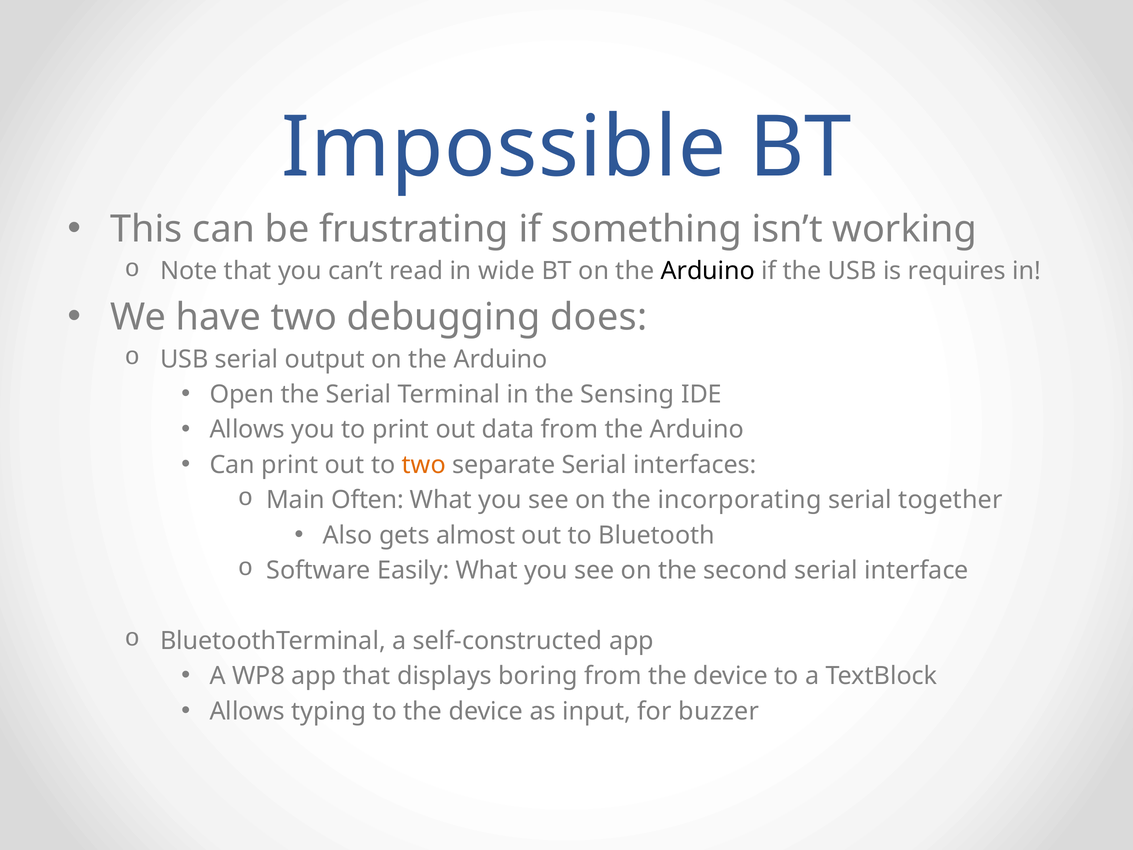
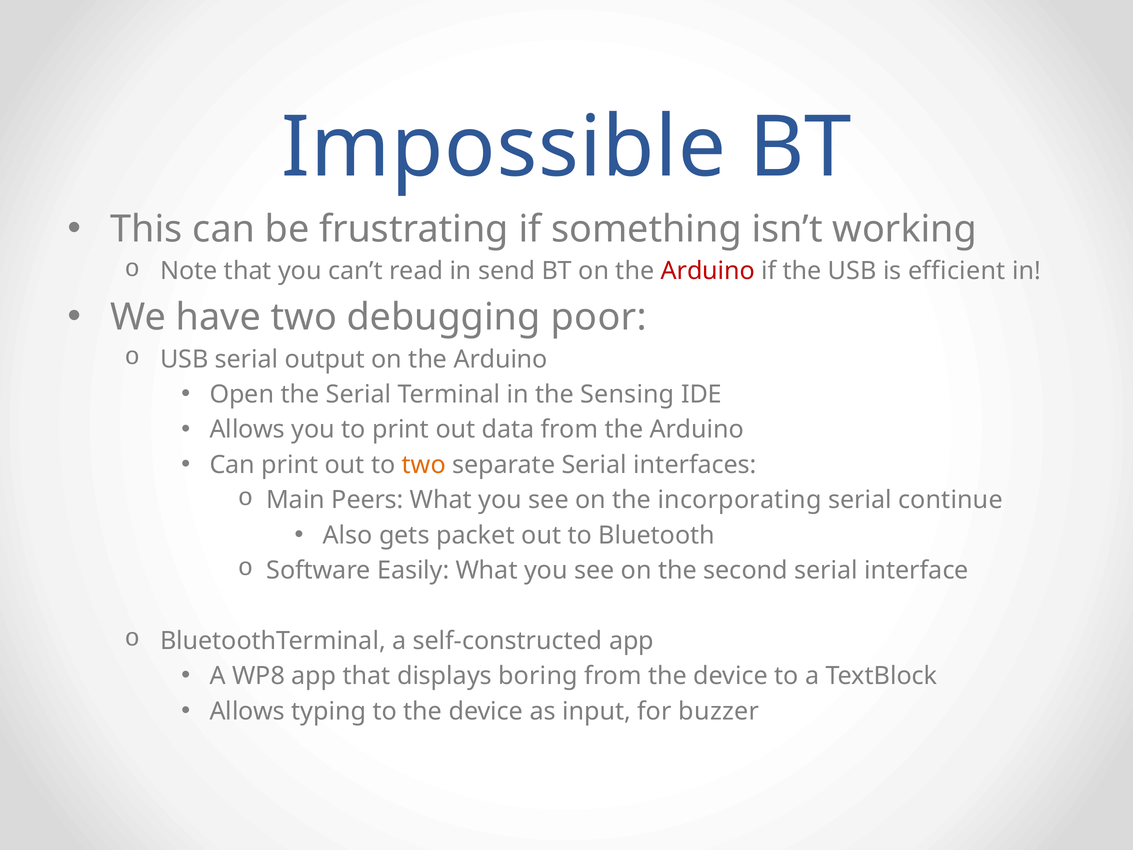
wide: wide -> send
Arduino at (708, 271) colour: black -> red
requires: requires -> efficient
does: does -> poor
Often: Often -> Peers
together: together -> continue
almost: almost -> packet
